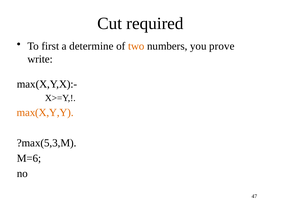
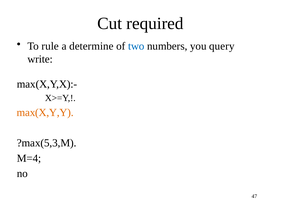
first: first -> rule
two colour: orange -> blue
prove: prove -> query
M=6: M=6 -> M=4
